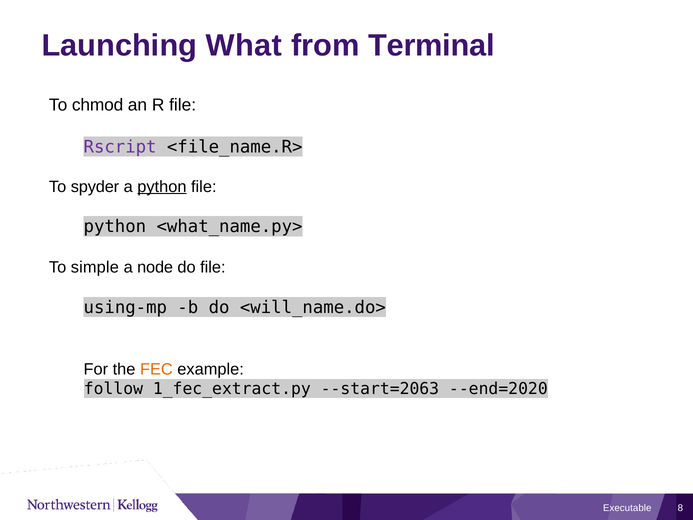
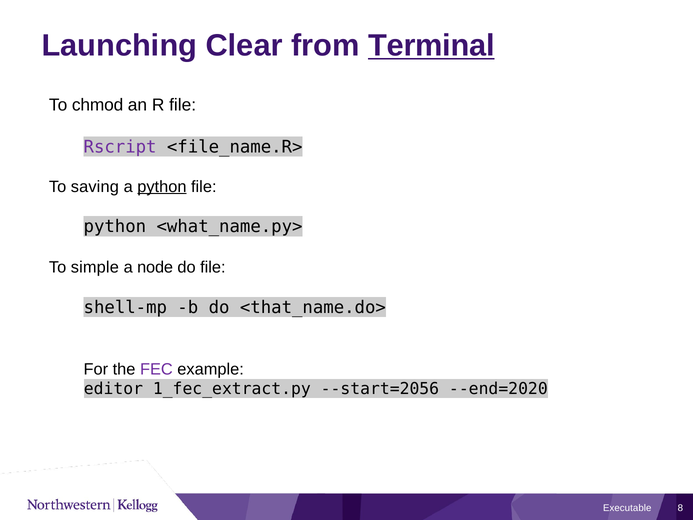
What: What -> Clear
Terminal underline: none -> present
spyder: spyder -> saving
using-mp: using-mp -> shell-mp
<will_name.do>: <will_name.do> -> <that_name.do>
FEC colour: orange -> purple
follow: follow -> editor
--start=2063: --start=2063 -> --start=2056
